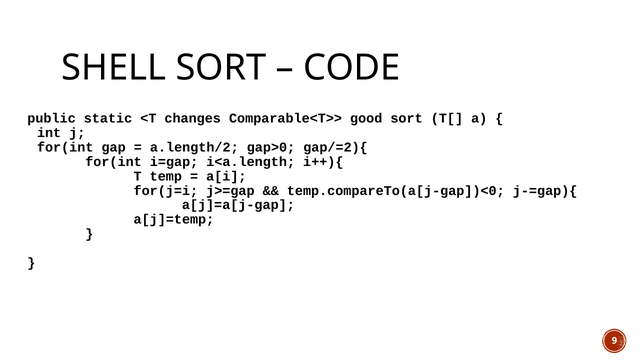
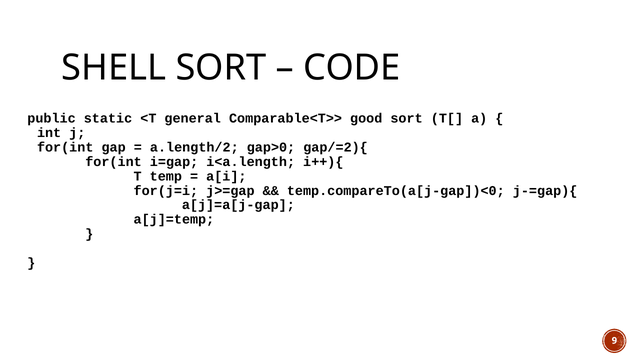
changes: changes -> general
